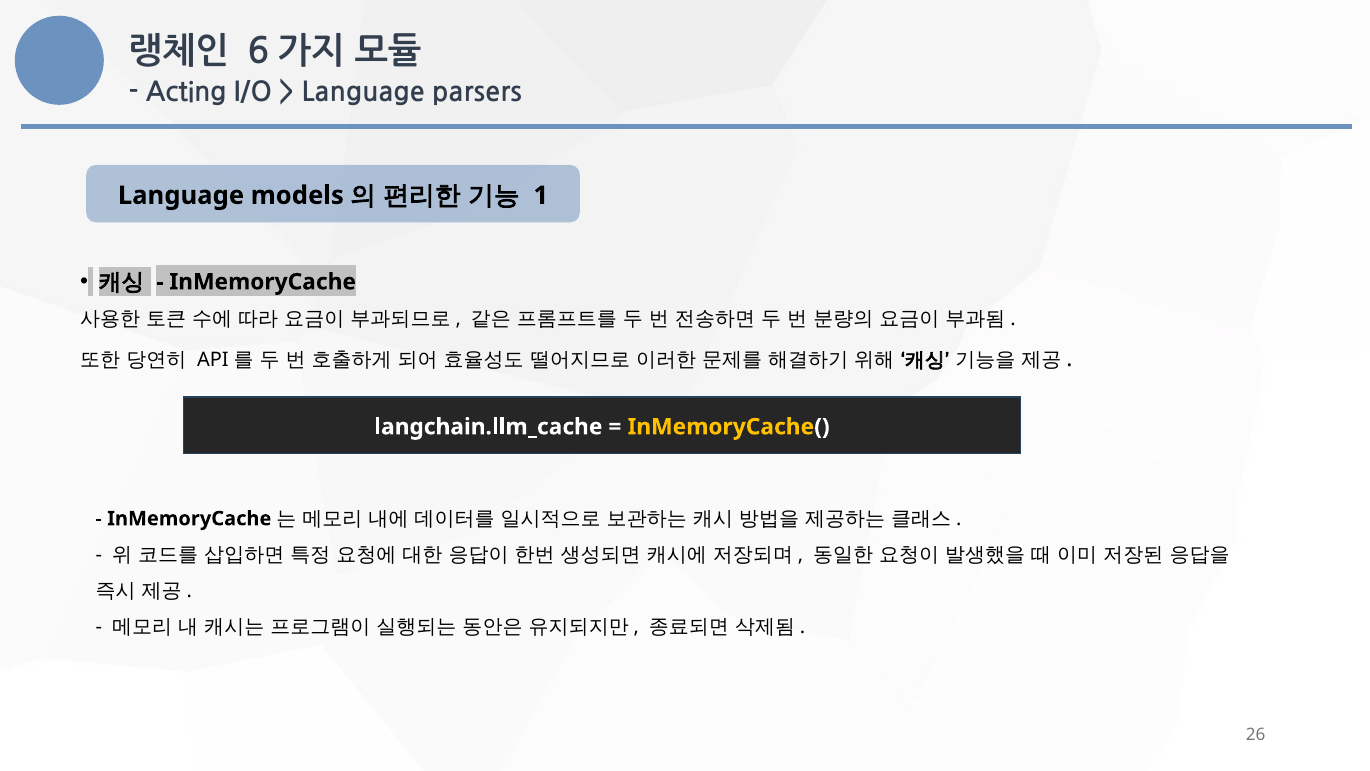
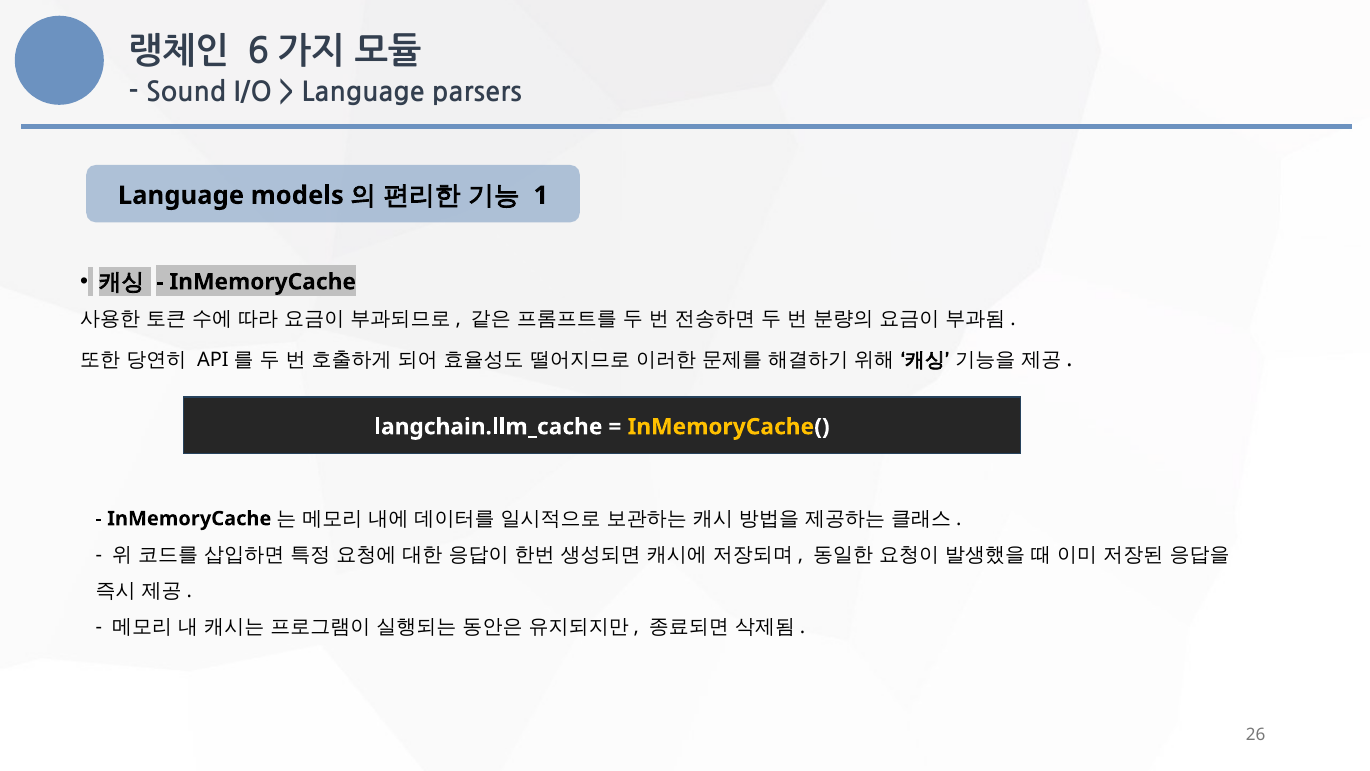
Acting: Acting -> Sound
